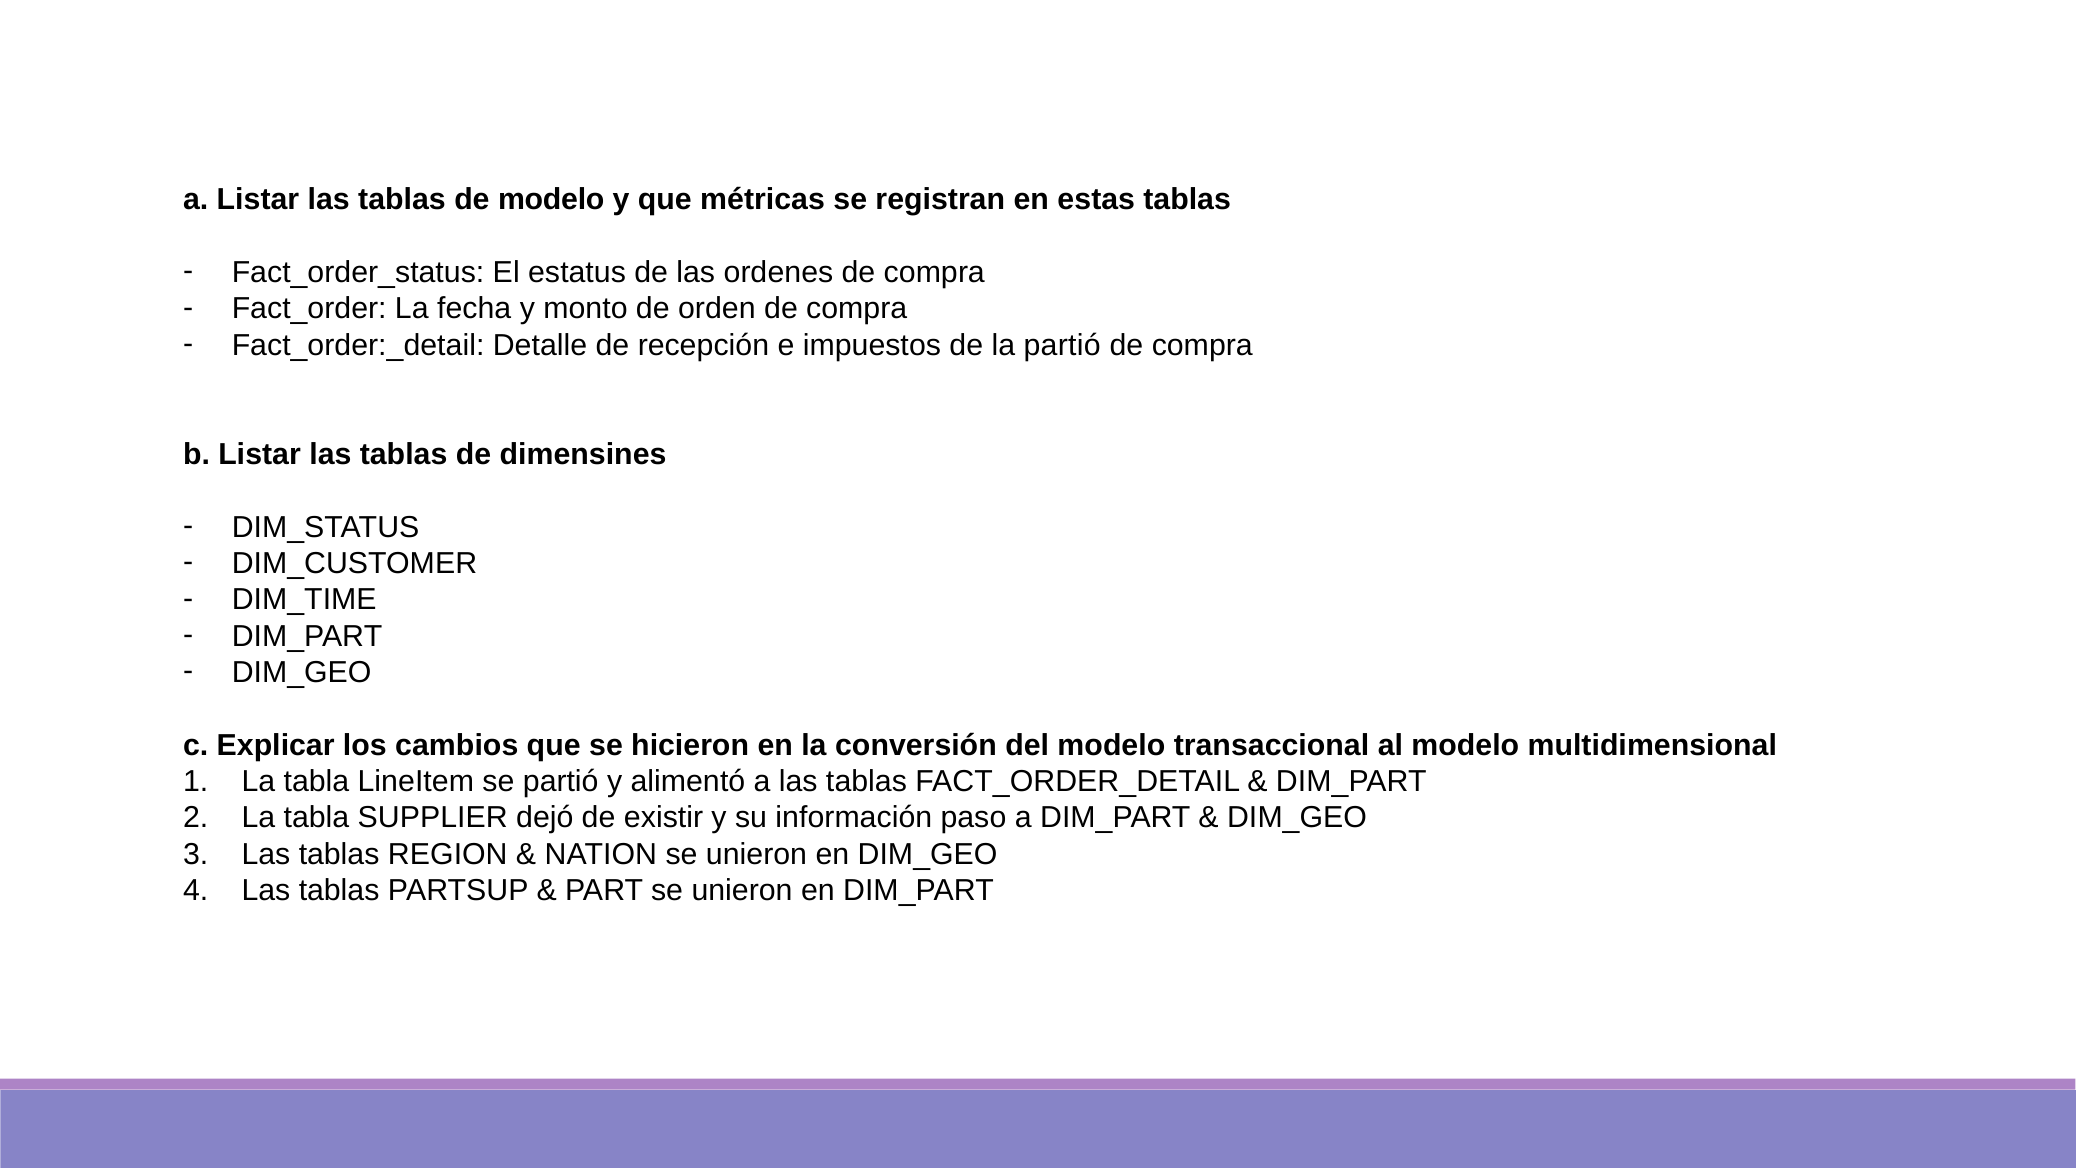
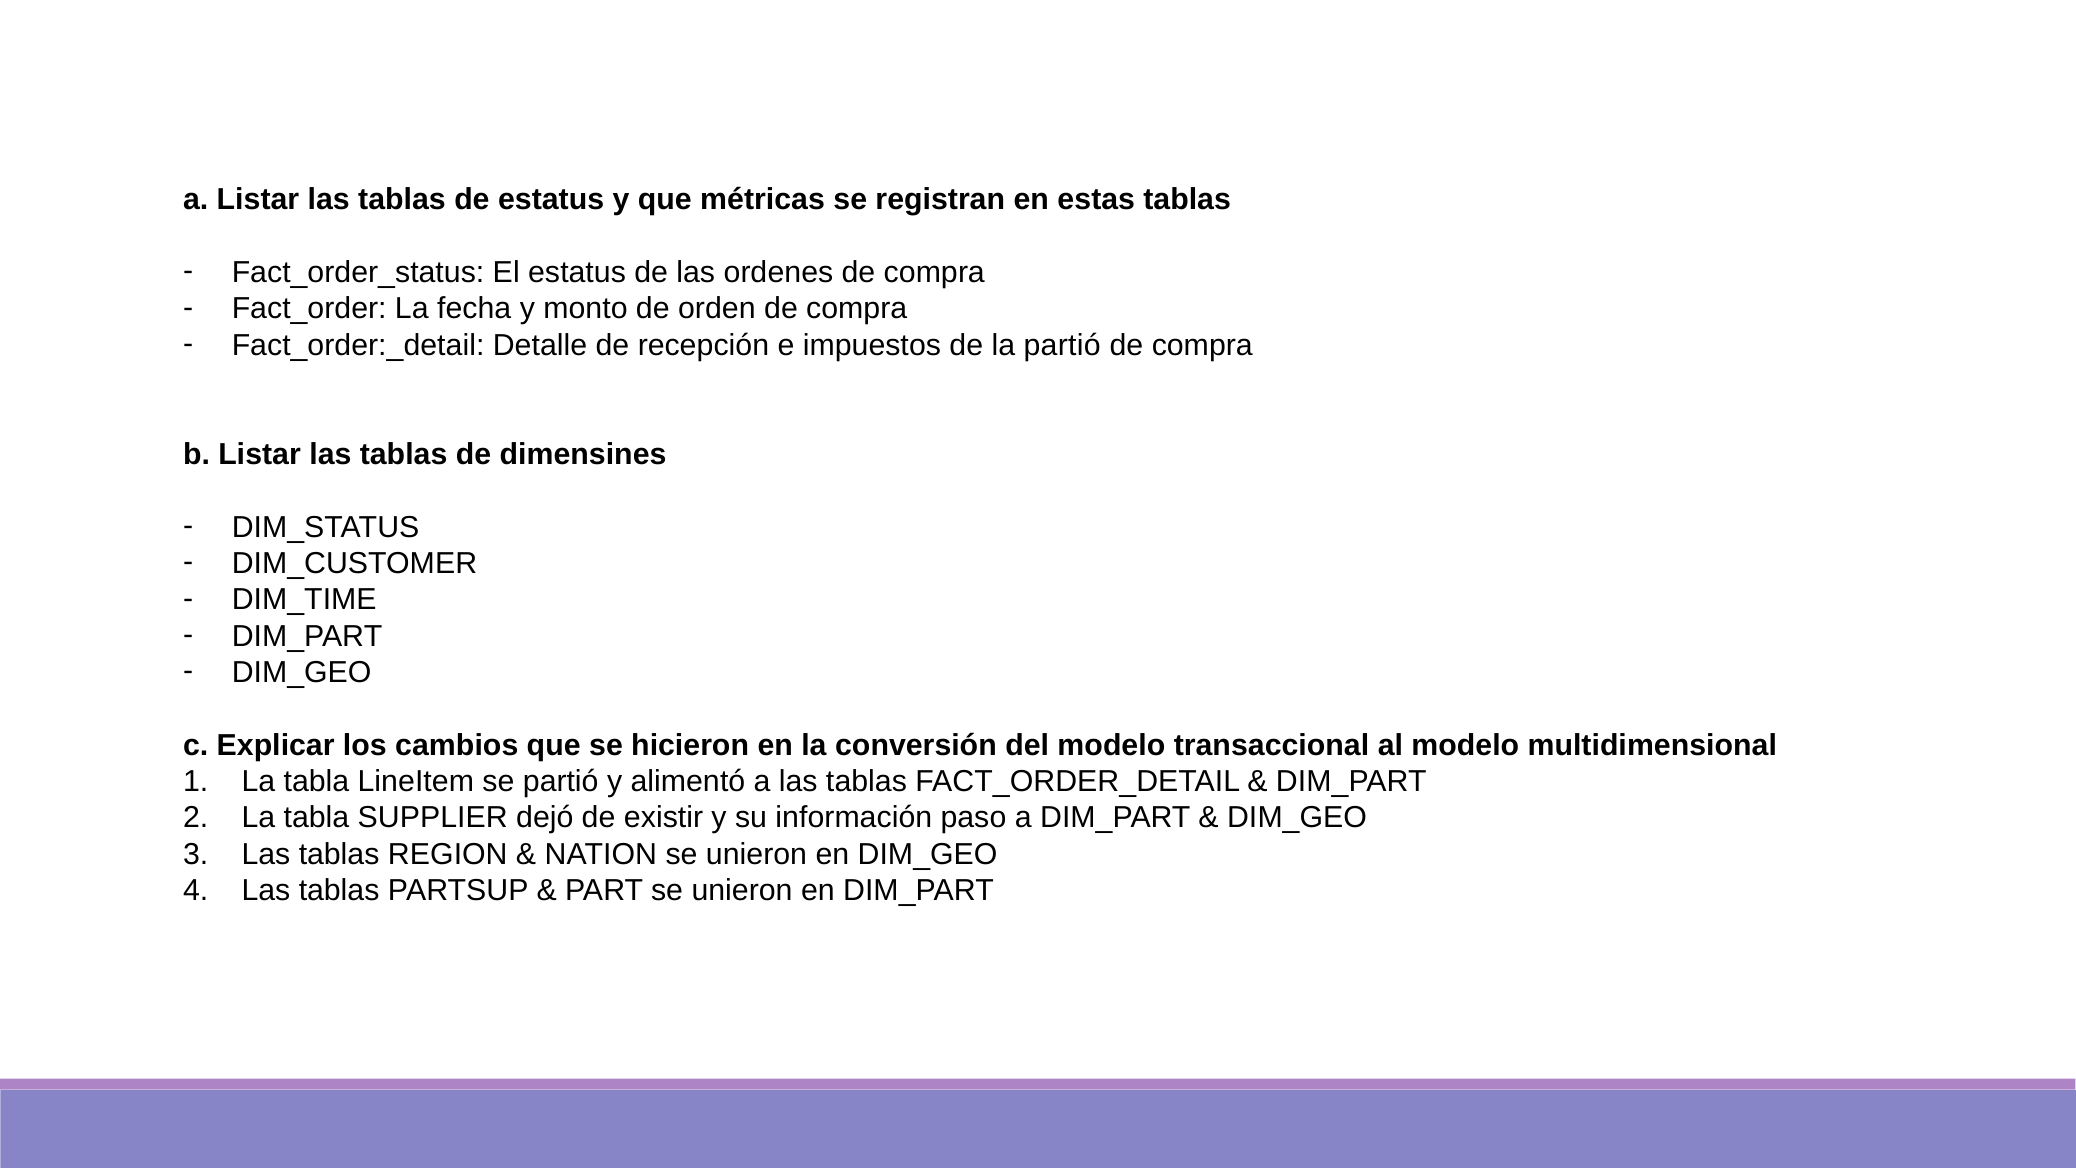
de modelo: modelo -> estatus
